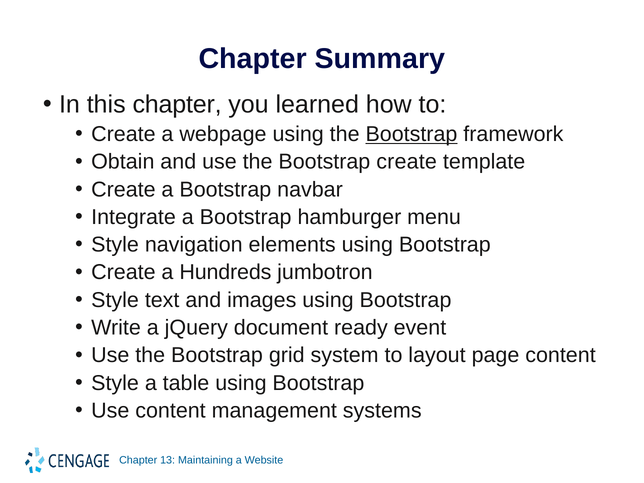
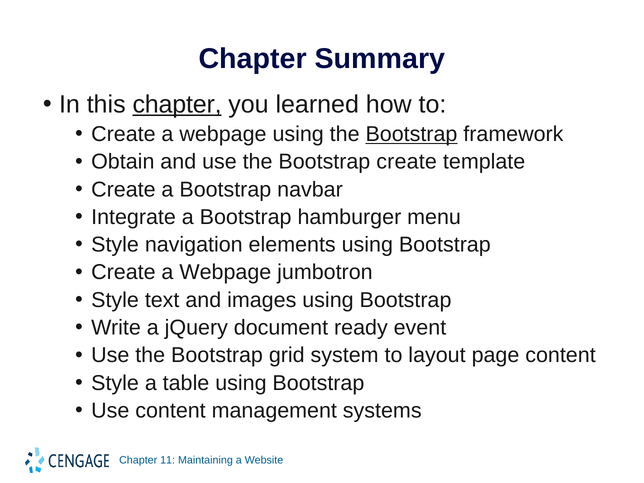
chapter at (177, 105) underline: none -> present
Hundreds at (225, 272): Hundreds -> Webpage
13: 13 -> 11
